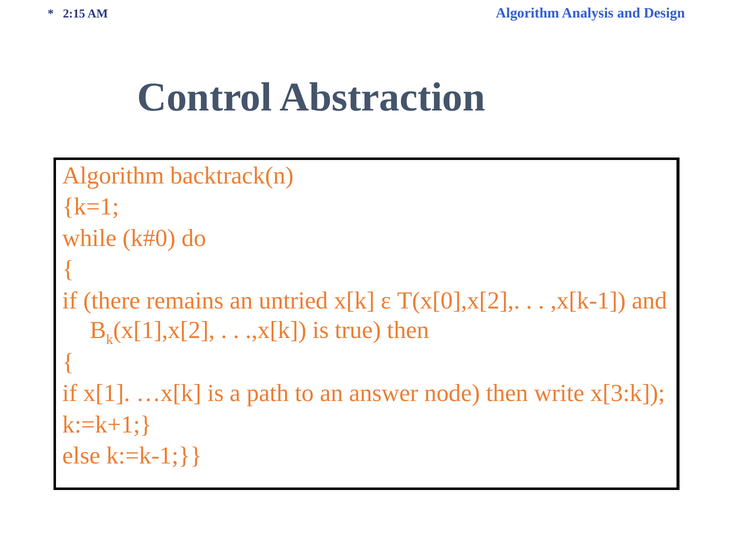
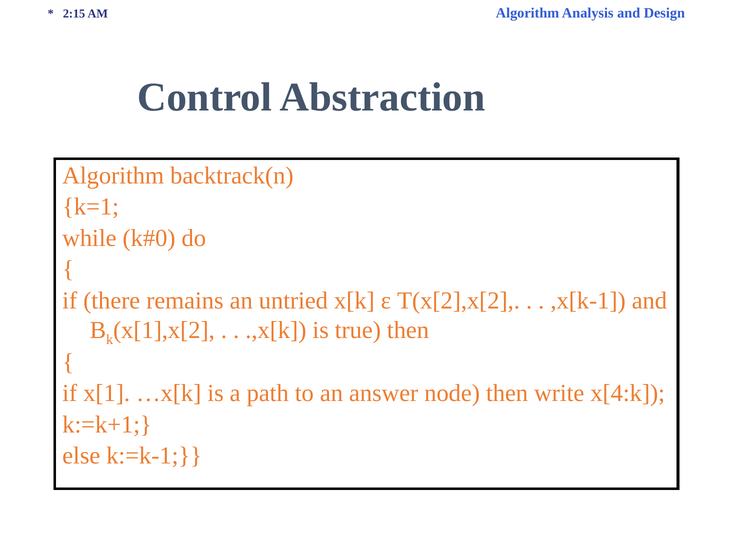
T(x[0],x[2: T(x[0],x[2 -> T(x[2],x[2
x[3:k: x[3:k -> x[4:k
